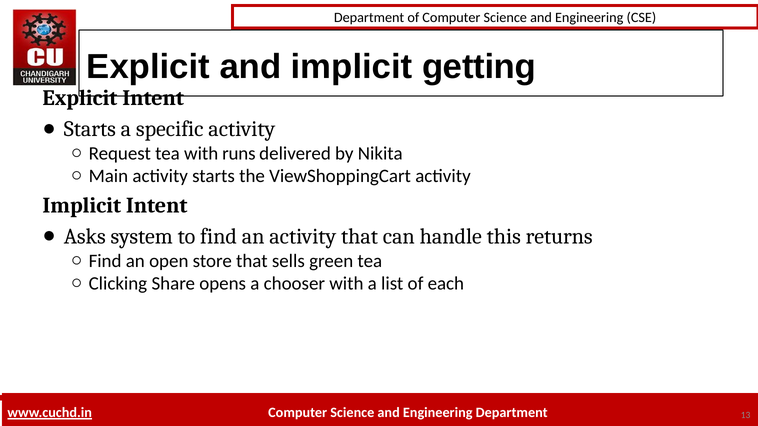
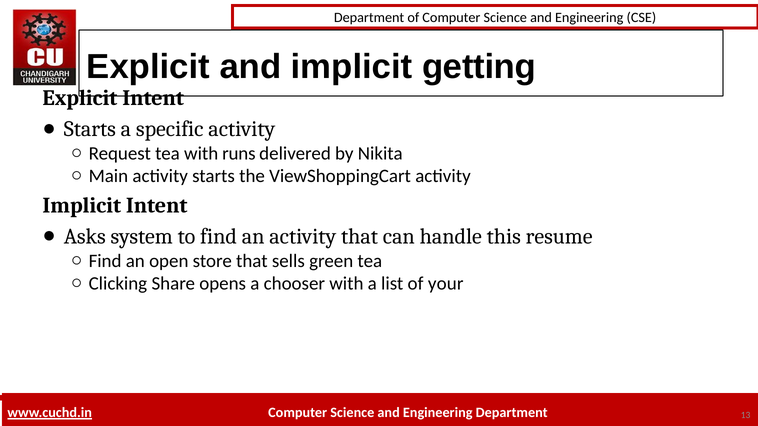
returns: returns -> resume
each: each -> your
